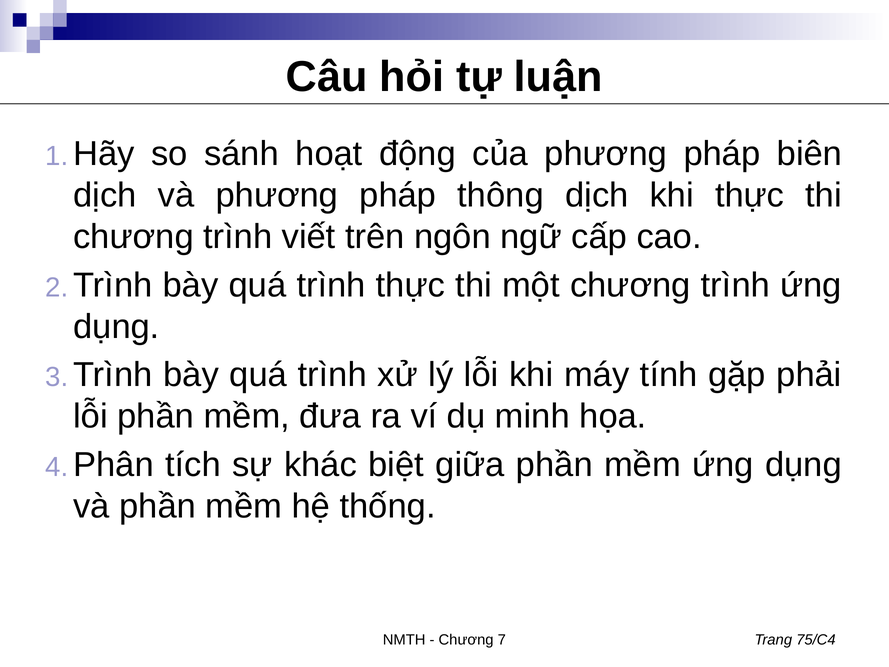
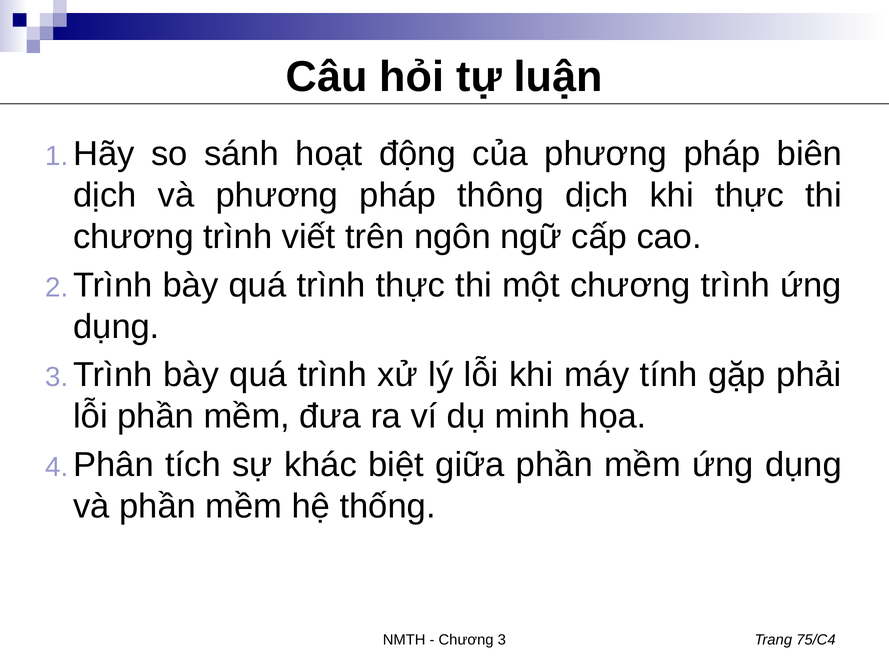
Chương 7: 7 -> 3
